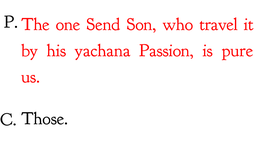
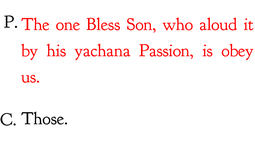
Send: Send -> Bless
travel: travel -> aloud
pure: pure -> obey
